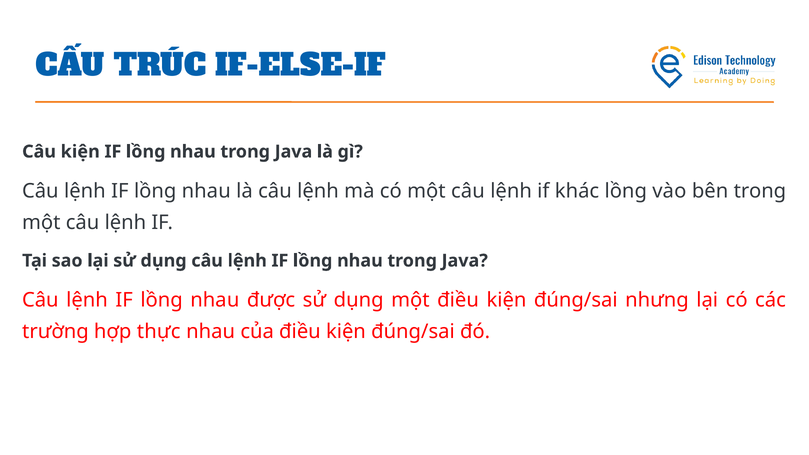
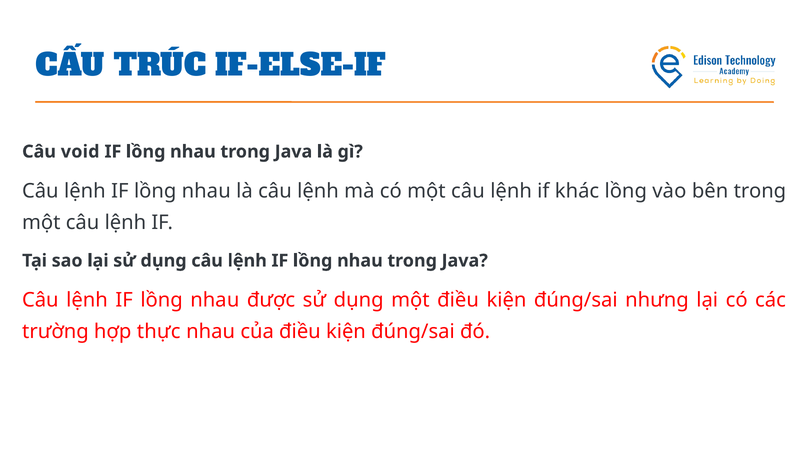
Câu kiện: kiện -> void
